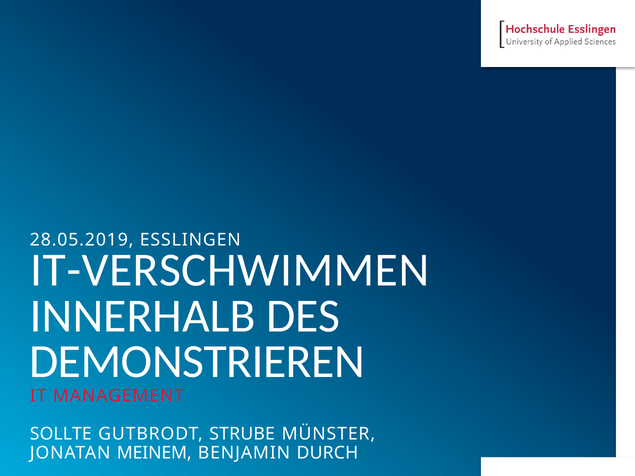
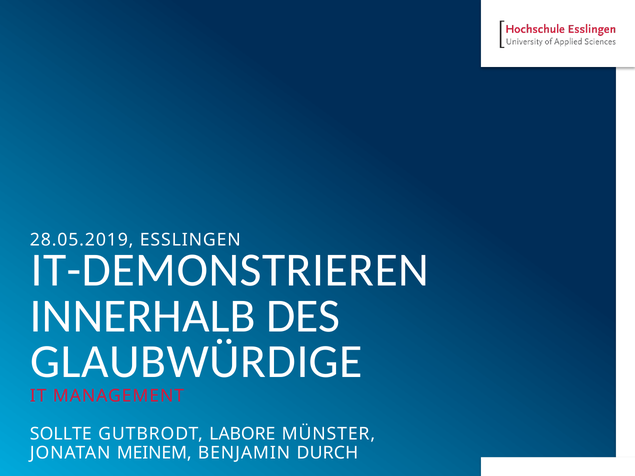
IT-VERSCHWIMMEN: IT-VERSCHWIMMEN -> IT-DEMONSTRIEREN
DEMONSTRIEREN: DEMONSTRIEREN -> GLAUBWÜRDIGE
STRUBE: STRUBE -> LABORE
